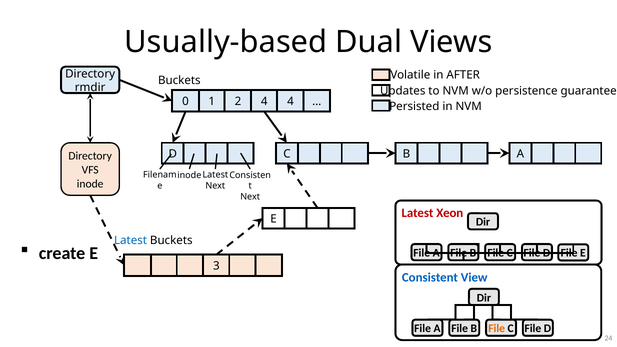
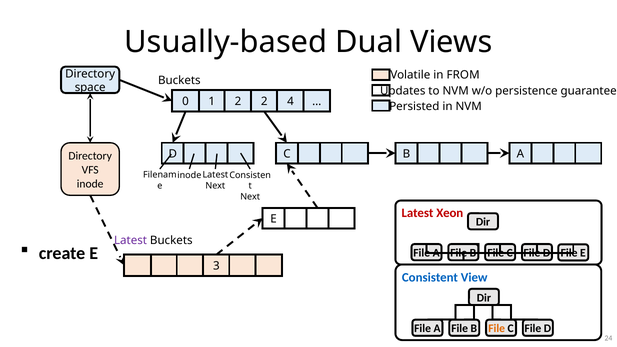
AFTER: AFTER -> FROM
rmdir: rmdir -> space
2 4: 4 -> 2
Latest at (131, 240) colour: blue -> purple
